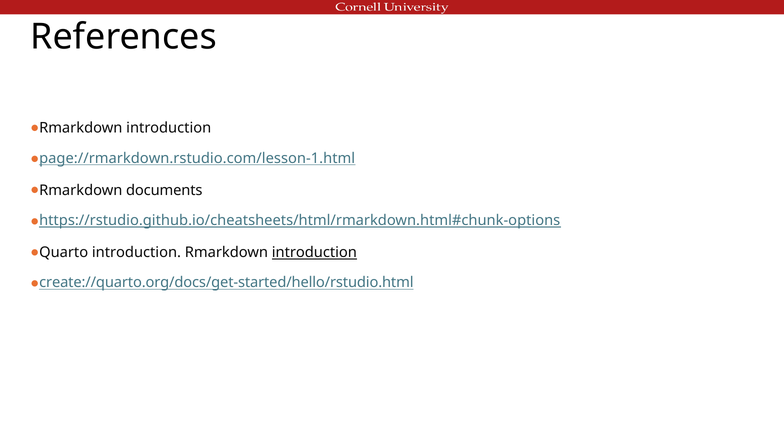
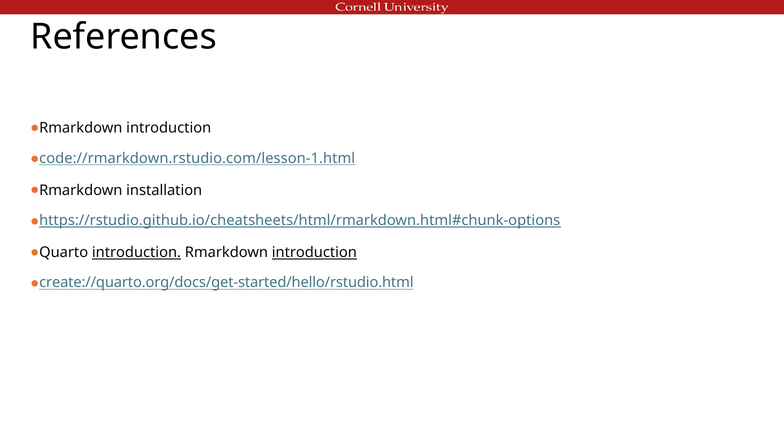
page://rmarkdown.rstudio.com/lesson-1.html: page://rmarkdown.rstudio.com/lesson-1.html -> code://rmarkdown.rstudio.com/lesson-1.html
documents: documents -> installation
introduction at (136, 253) underline: none -> present
